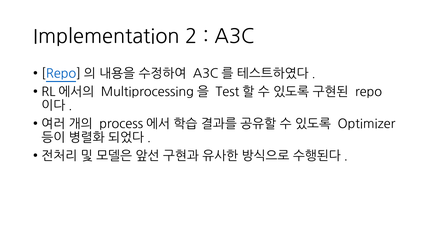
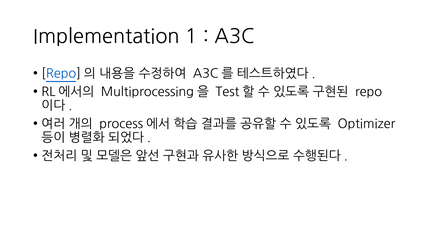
2: 2 -> 1
